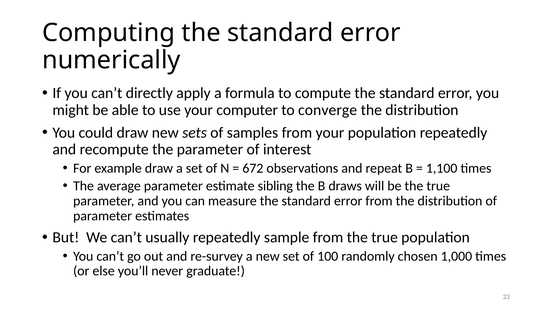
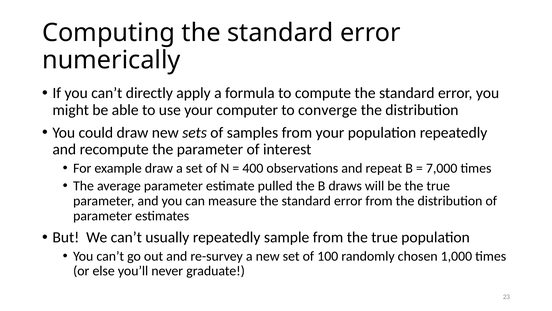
672: 672 -> 400
1,100: 1,100 -> 7,000
sibling: sibling -> pulled
